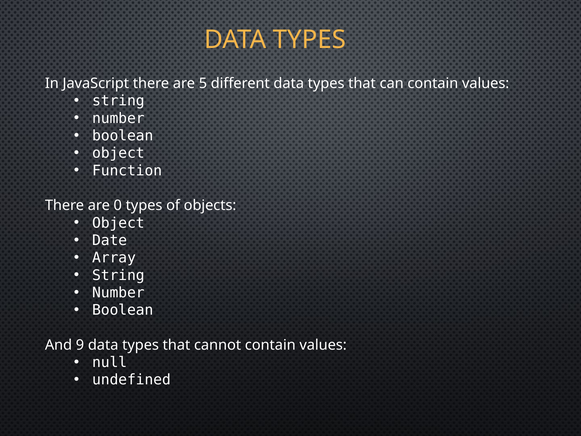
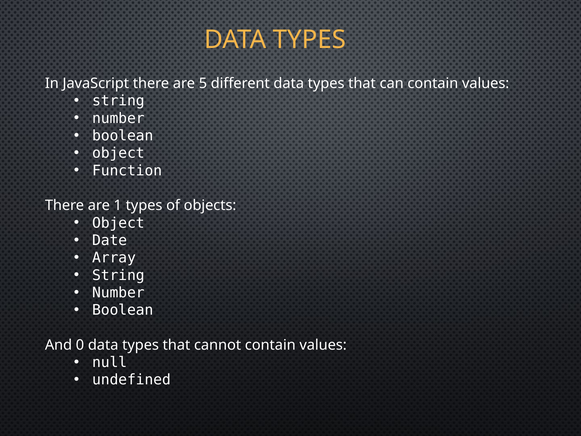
0: 0 -> 1
9: 9 -> 0
